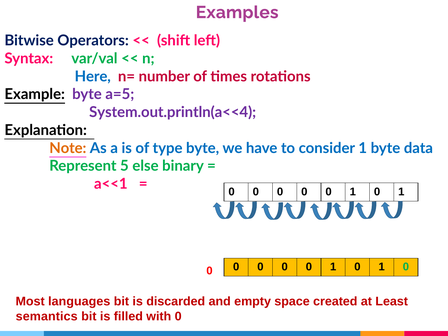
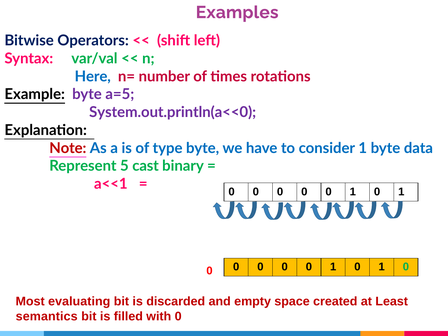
System.out.println(a<<4: System.out.println(a<<4 -> System.out.println(a<<0
Note colour: orange -> red
else: else -> cast
languages: languages -> evaluating
